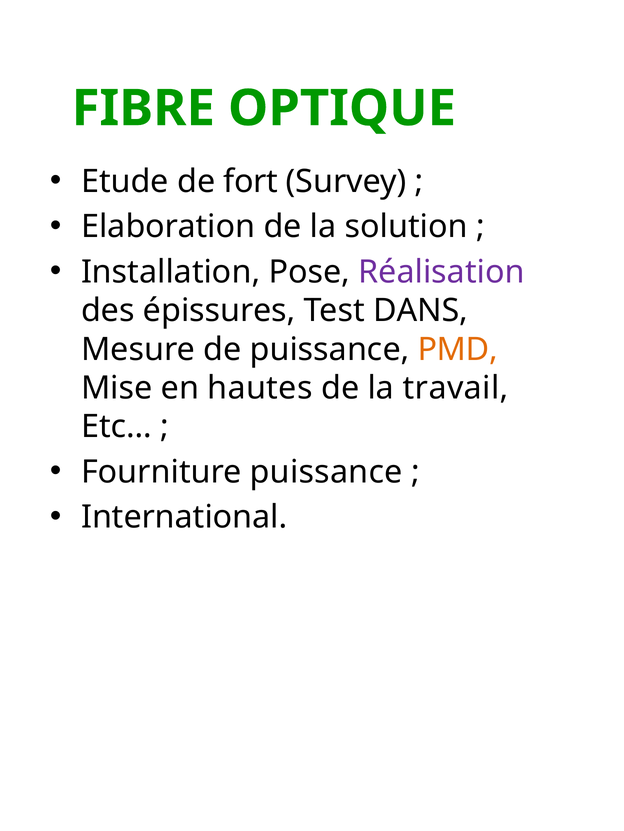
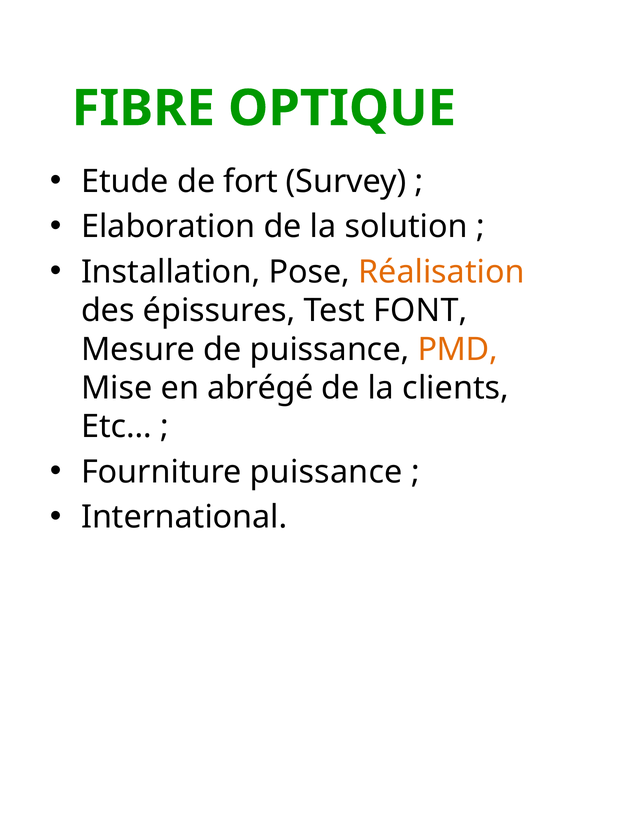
Réalisation colour: purple -> orange
DANS: DANS -> FONT
hautes: hautes -> abrégé
travail: travail -> clients
